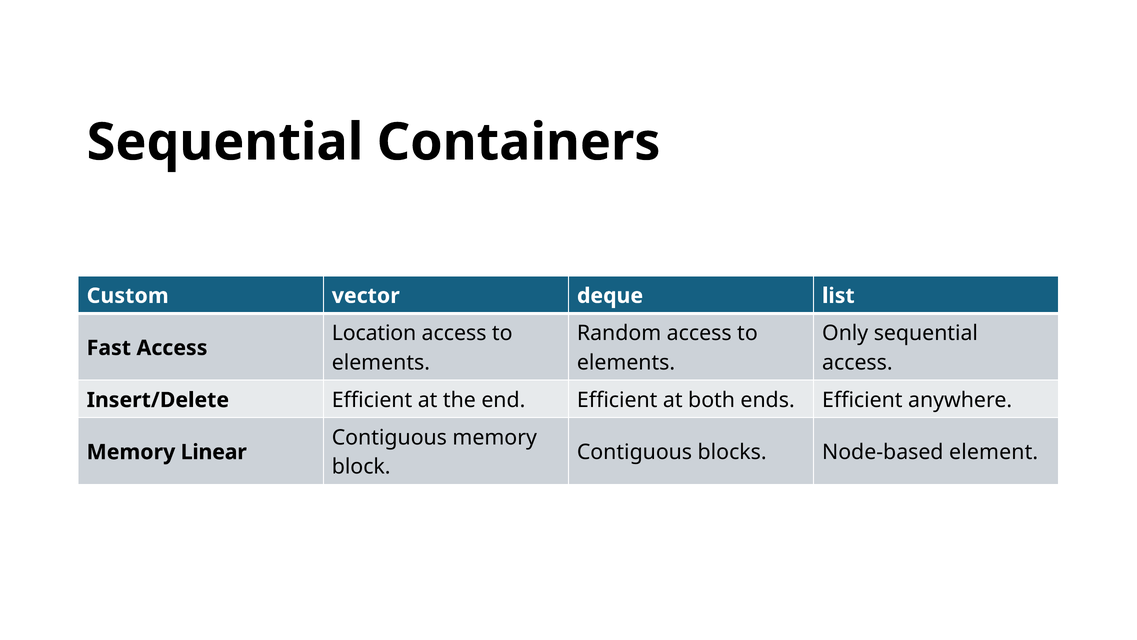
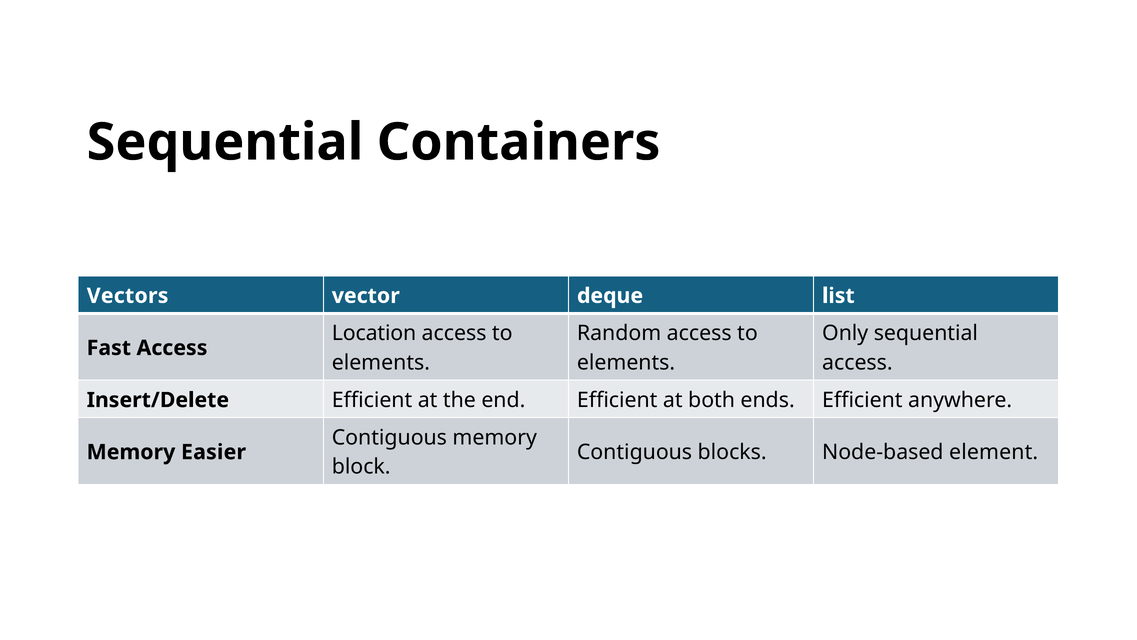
Custom: Custom -> Vectors
Linear: Linear -> Easier
